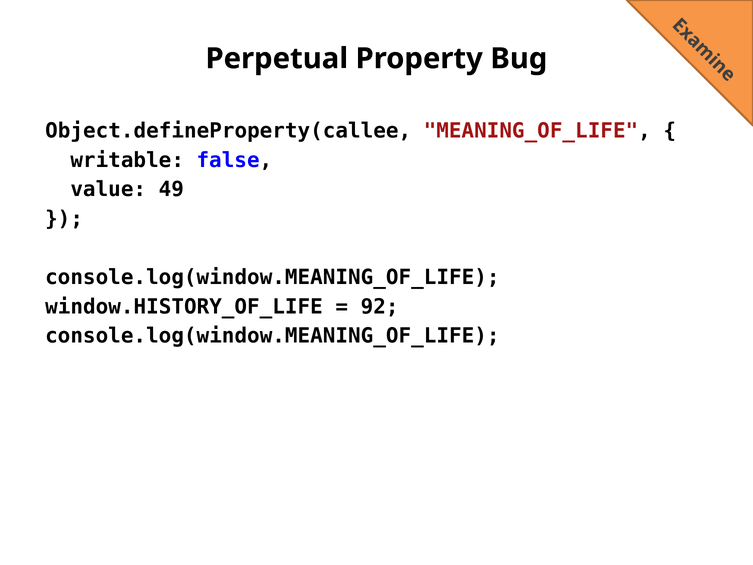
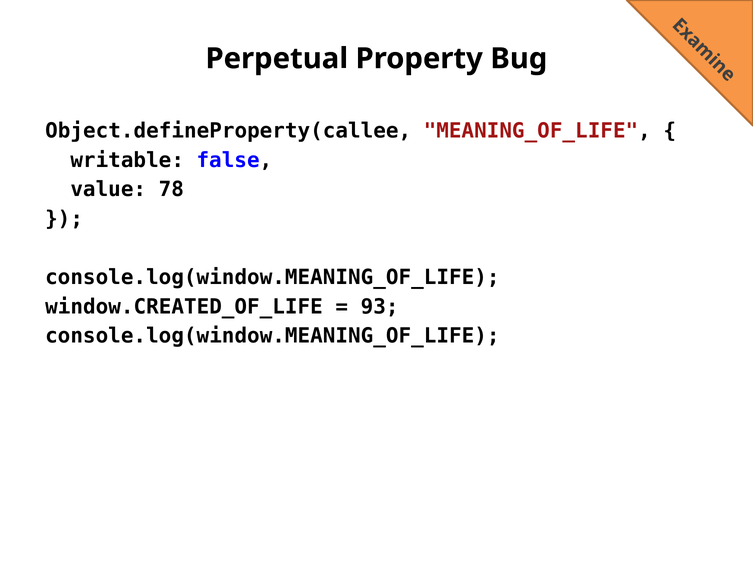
49: 49 -> 78
window.HISTORY_OF_LIFE: window.HISTORY_OF_LIFE -> window.CREATED_OF_LIFE
92: 92 -> 93
